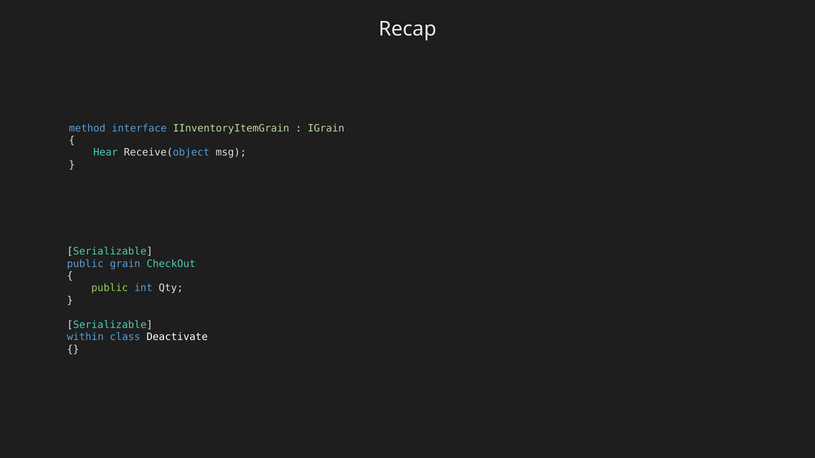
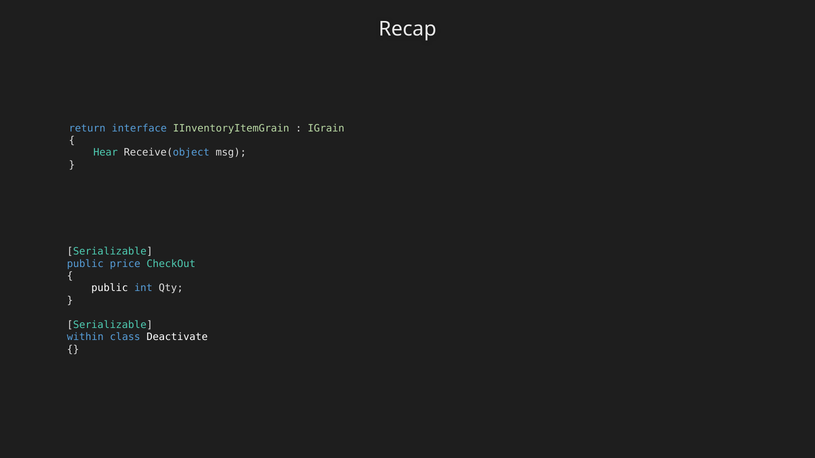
method: method -> return
grain: grain -> price
public at (110, 288) colour: light green -> white
